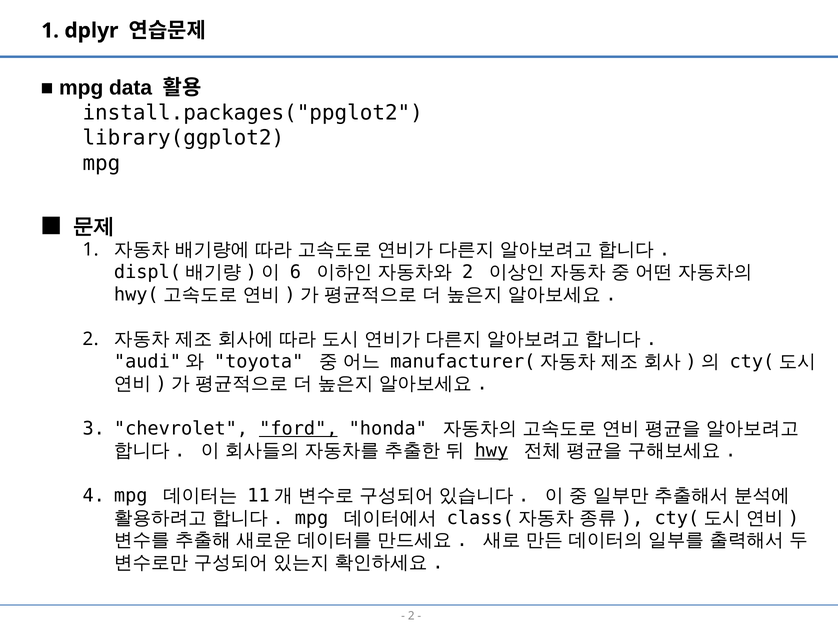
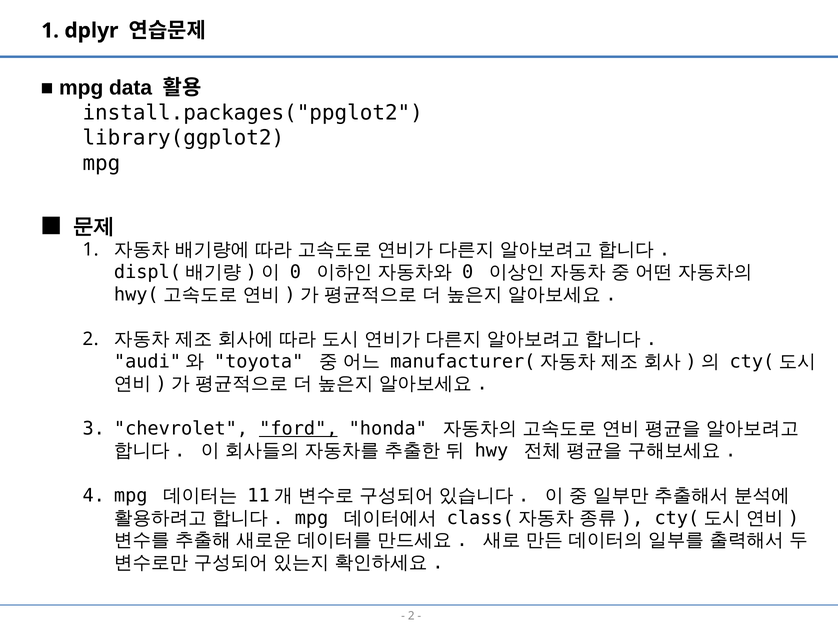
6 at (295, 272): 6 -> 0
2 at (468, 272): 2 -> 0
hwy underline: present -> none
